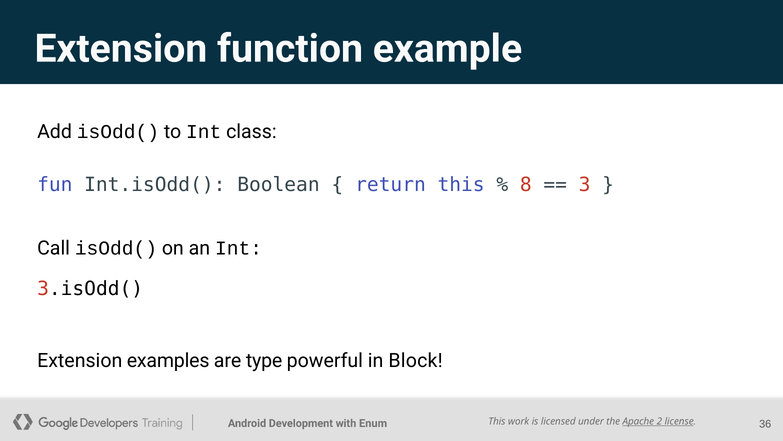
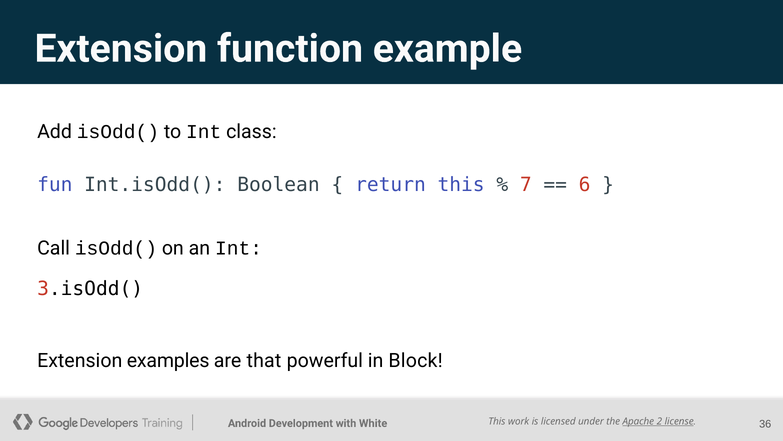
8: 8 -> 7
3: 3 -> 6
type: type -> that
Enum: Enum -> White
